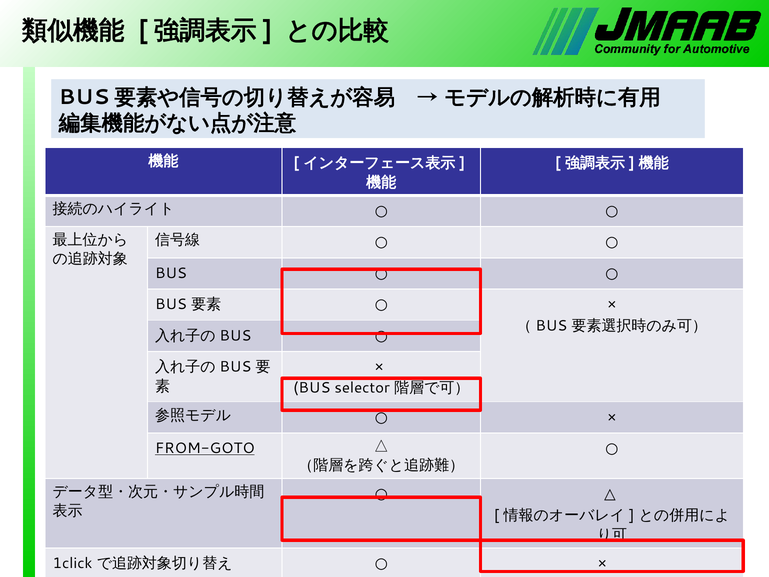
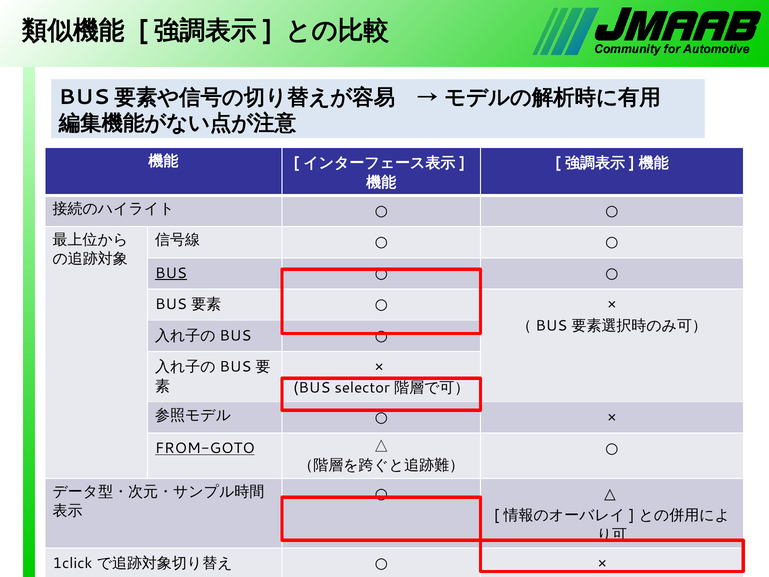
BUS at (171, 273) underline: none -> present
